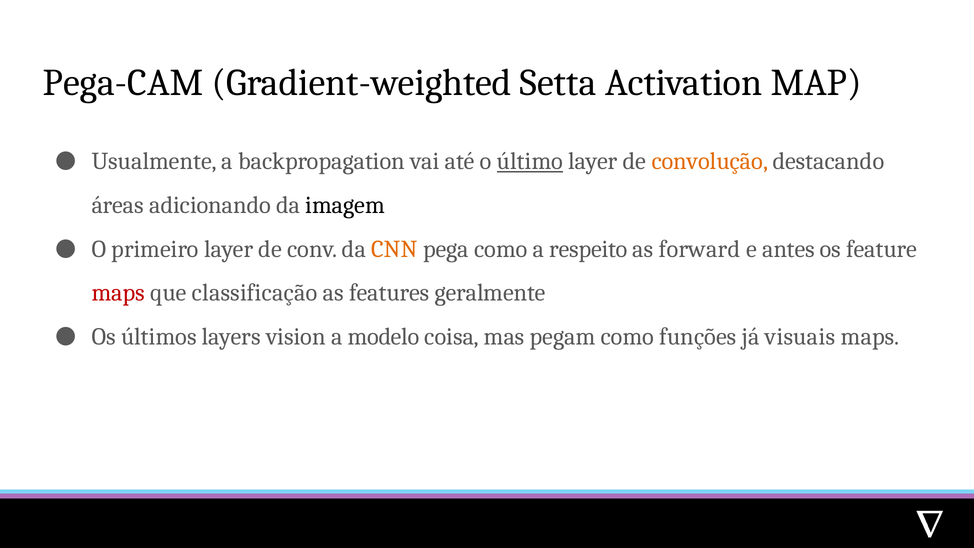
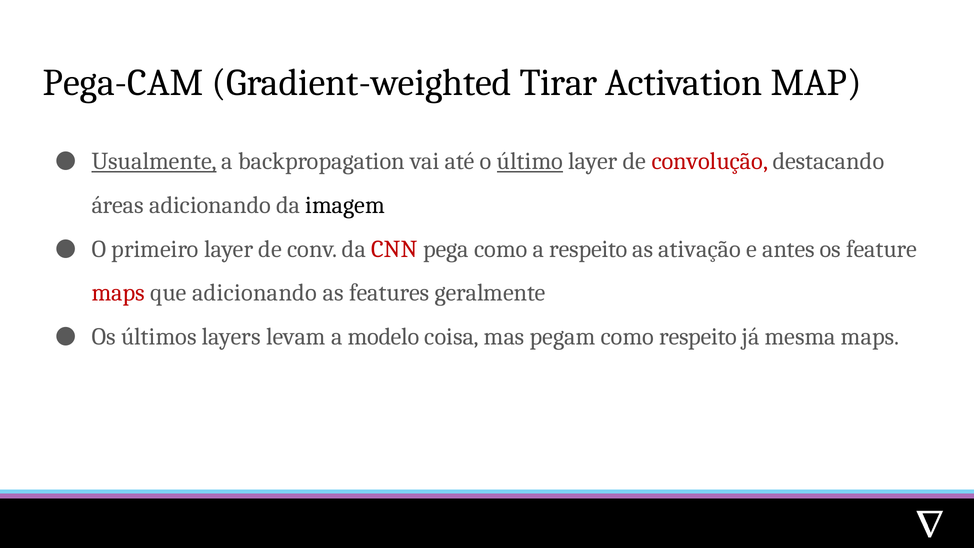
Setta: Setta -> Tirar
Usualmente underline: none -> present
convolução colour: orange -> red
CNN colour: orange -> red
forward: forward -> ativação
que classificação: classificação -> adicionando
vision: vision -> levam
como funções: funções -> respeito
visuais: visuais -> mesma
